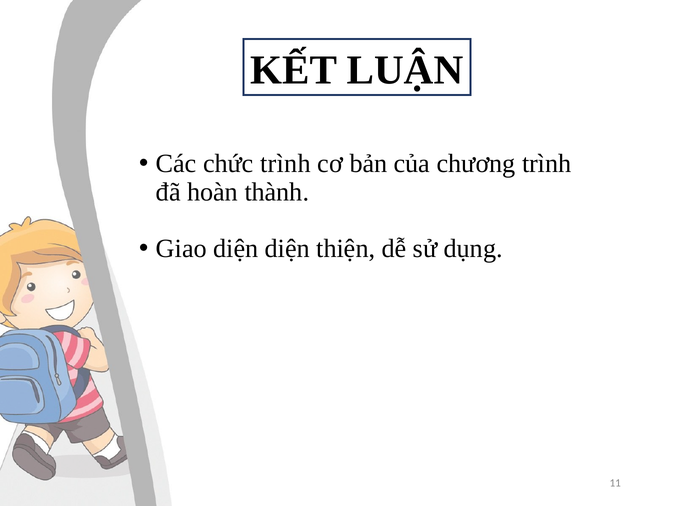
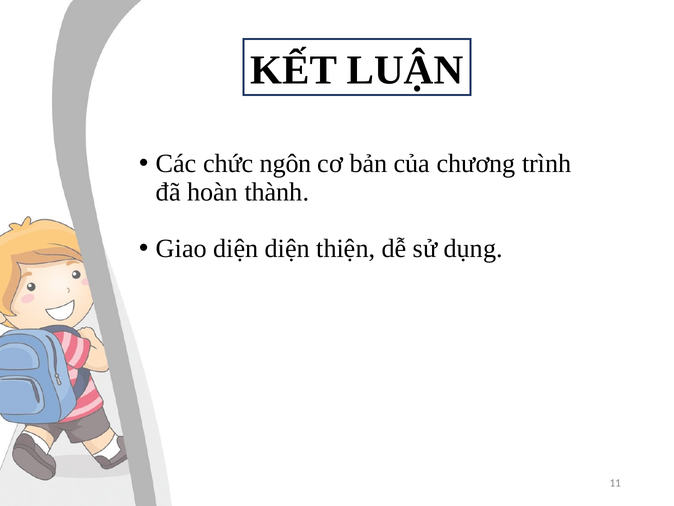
chức trình: trình -> ngôn
